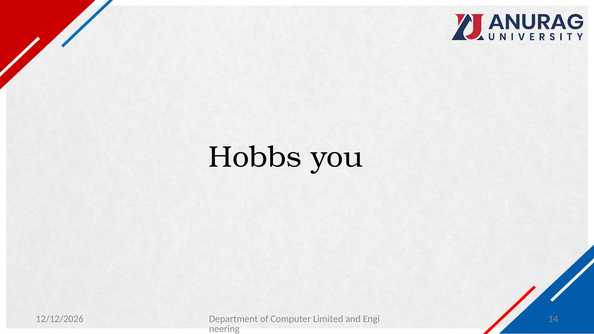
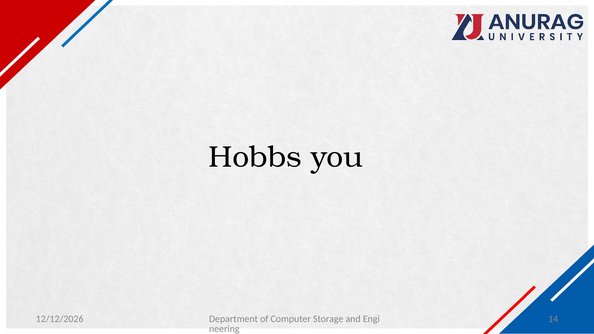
Limited: Limited -> Storage
